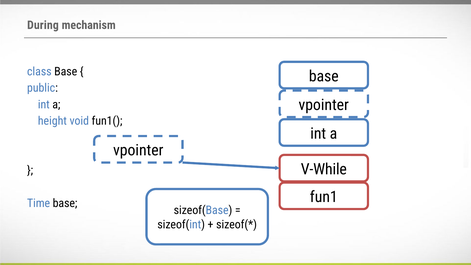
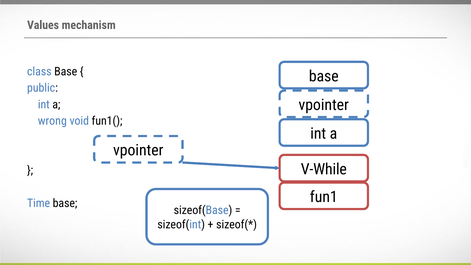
During: During -> Values
height: height -> wrong
